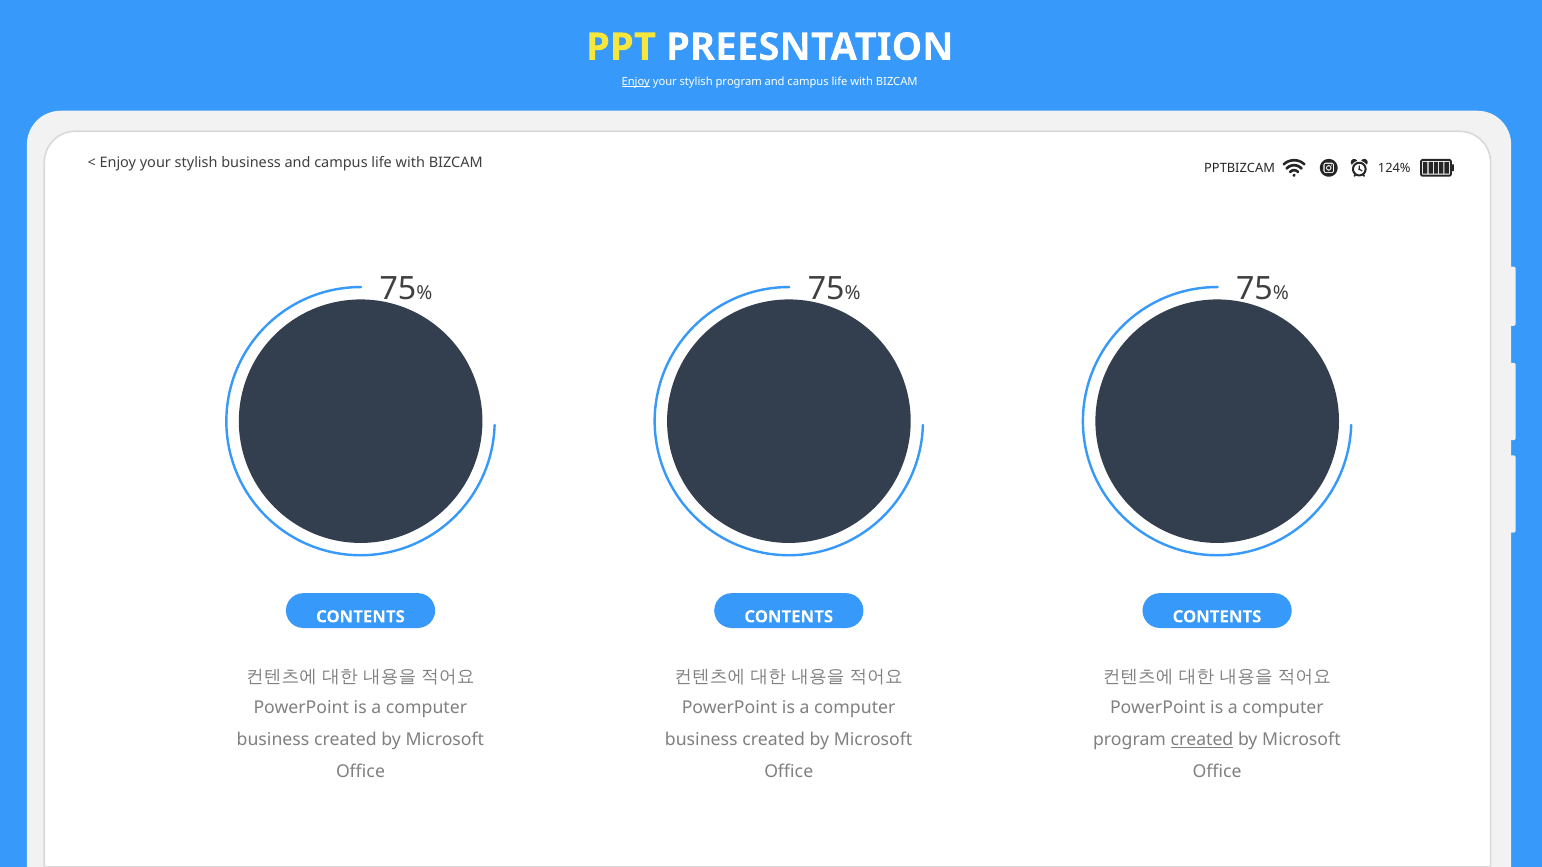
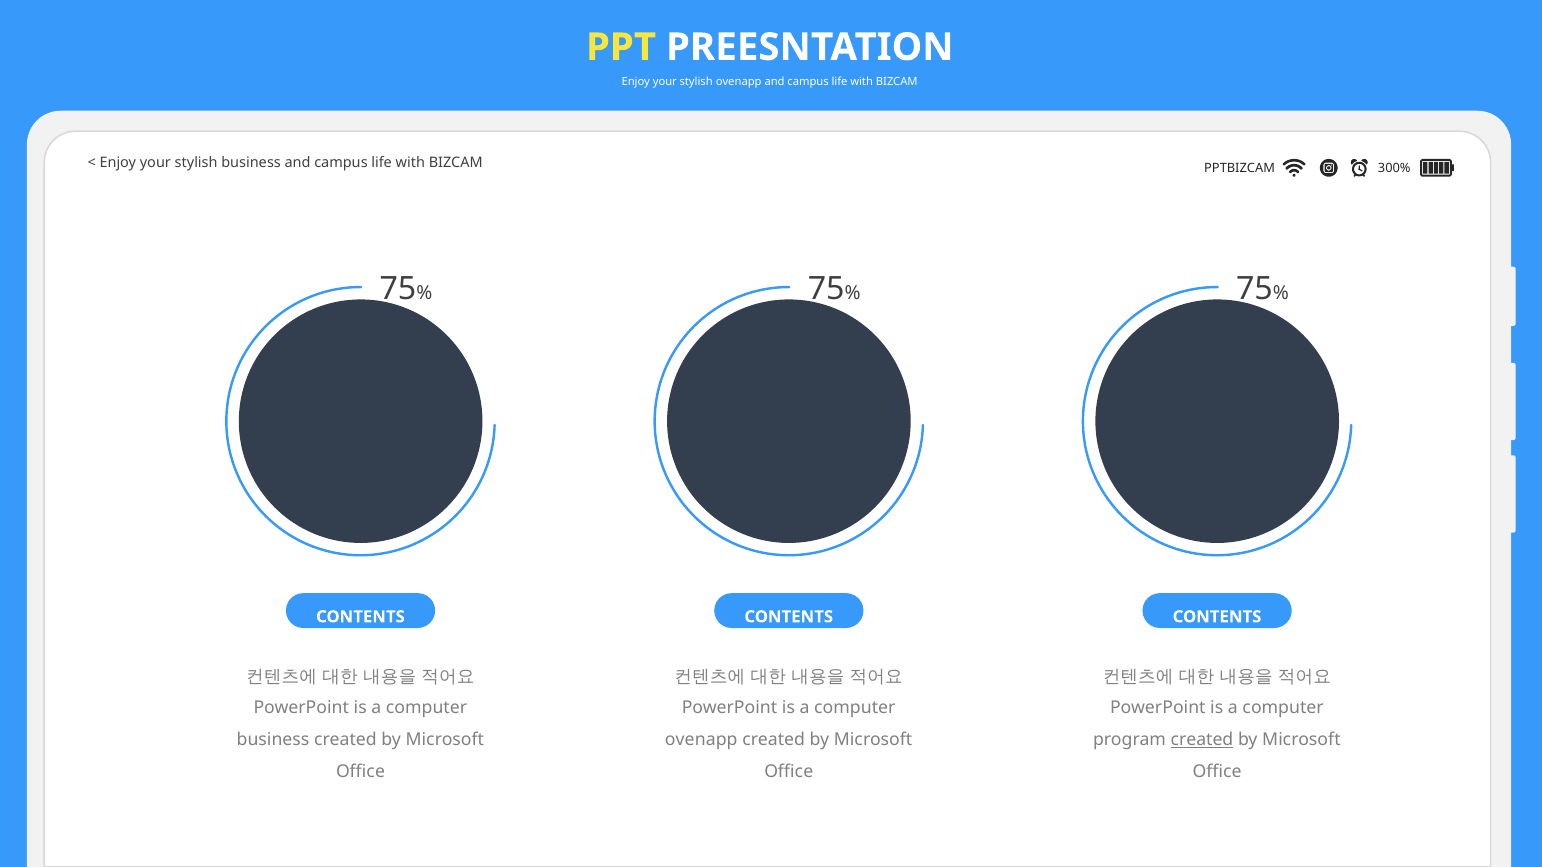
Enjoy at (636, 82) underline: present -> none
stylish program: program -> ovenapp
124%: 124% -> 300%
business at (701, 740): business -> ovenapp
